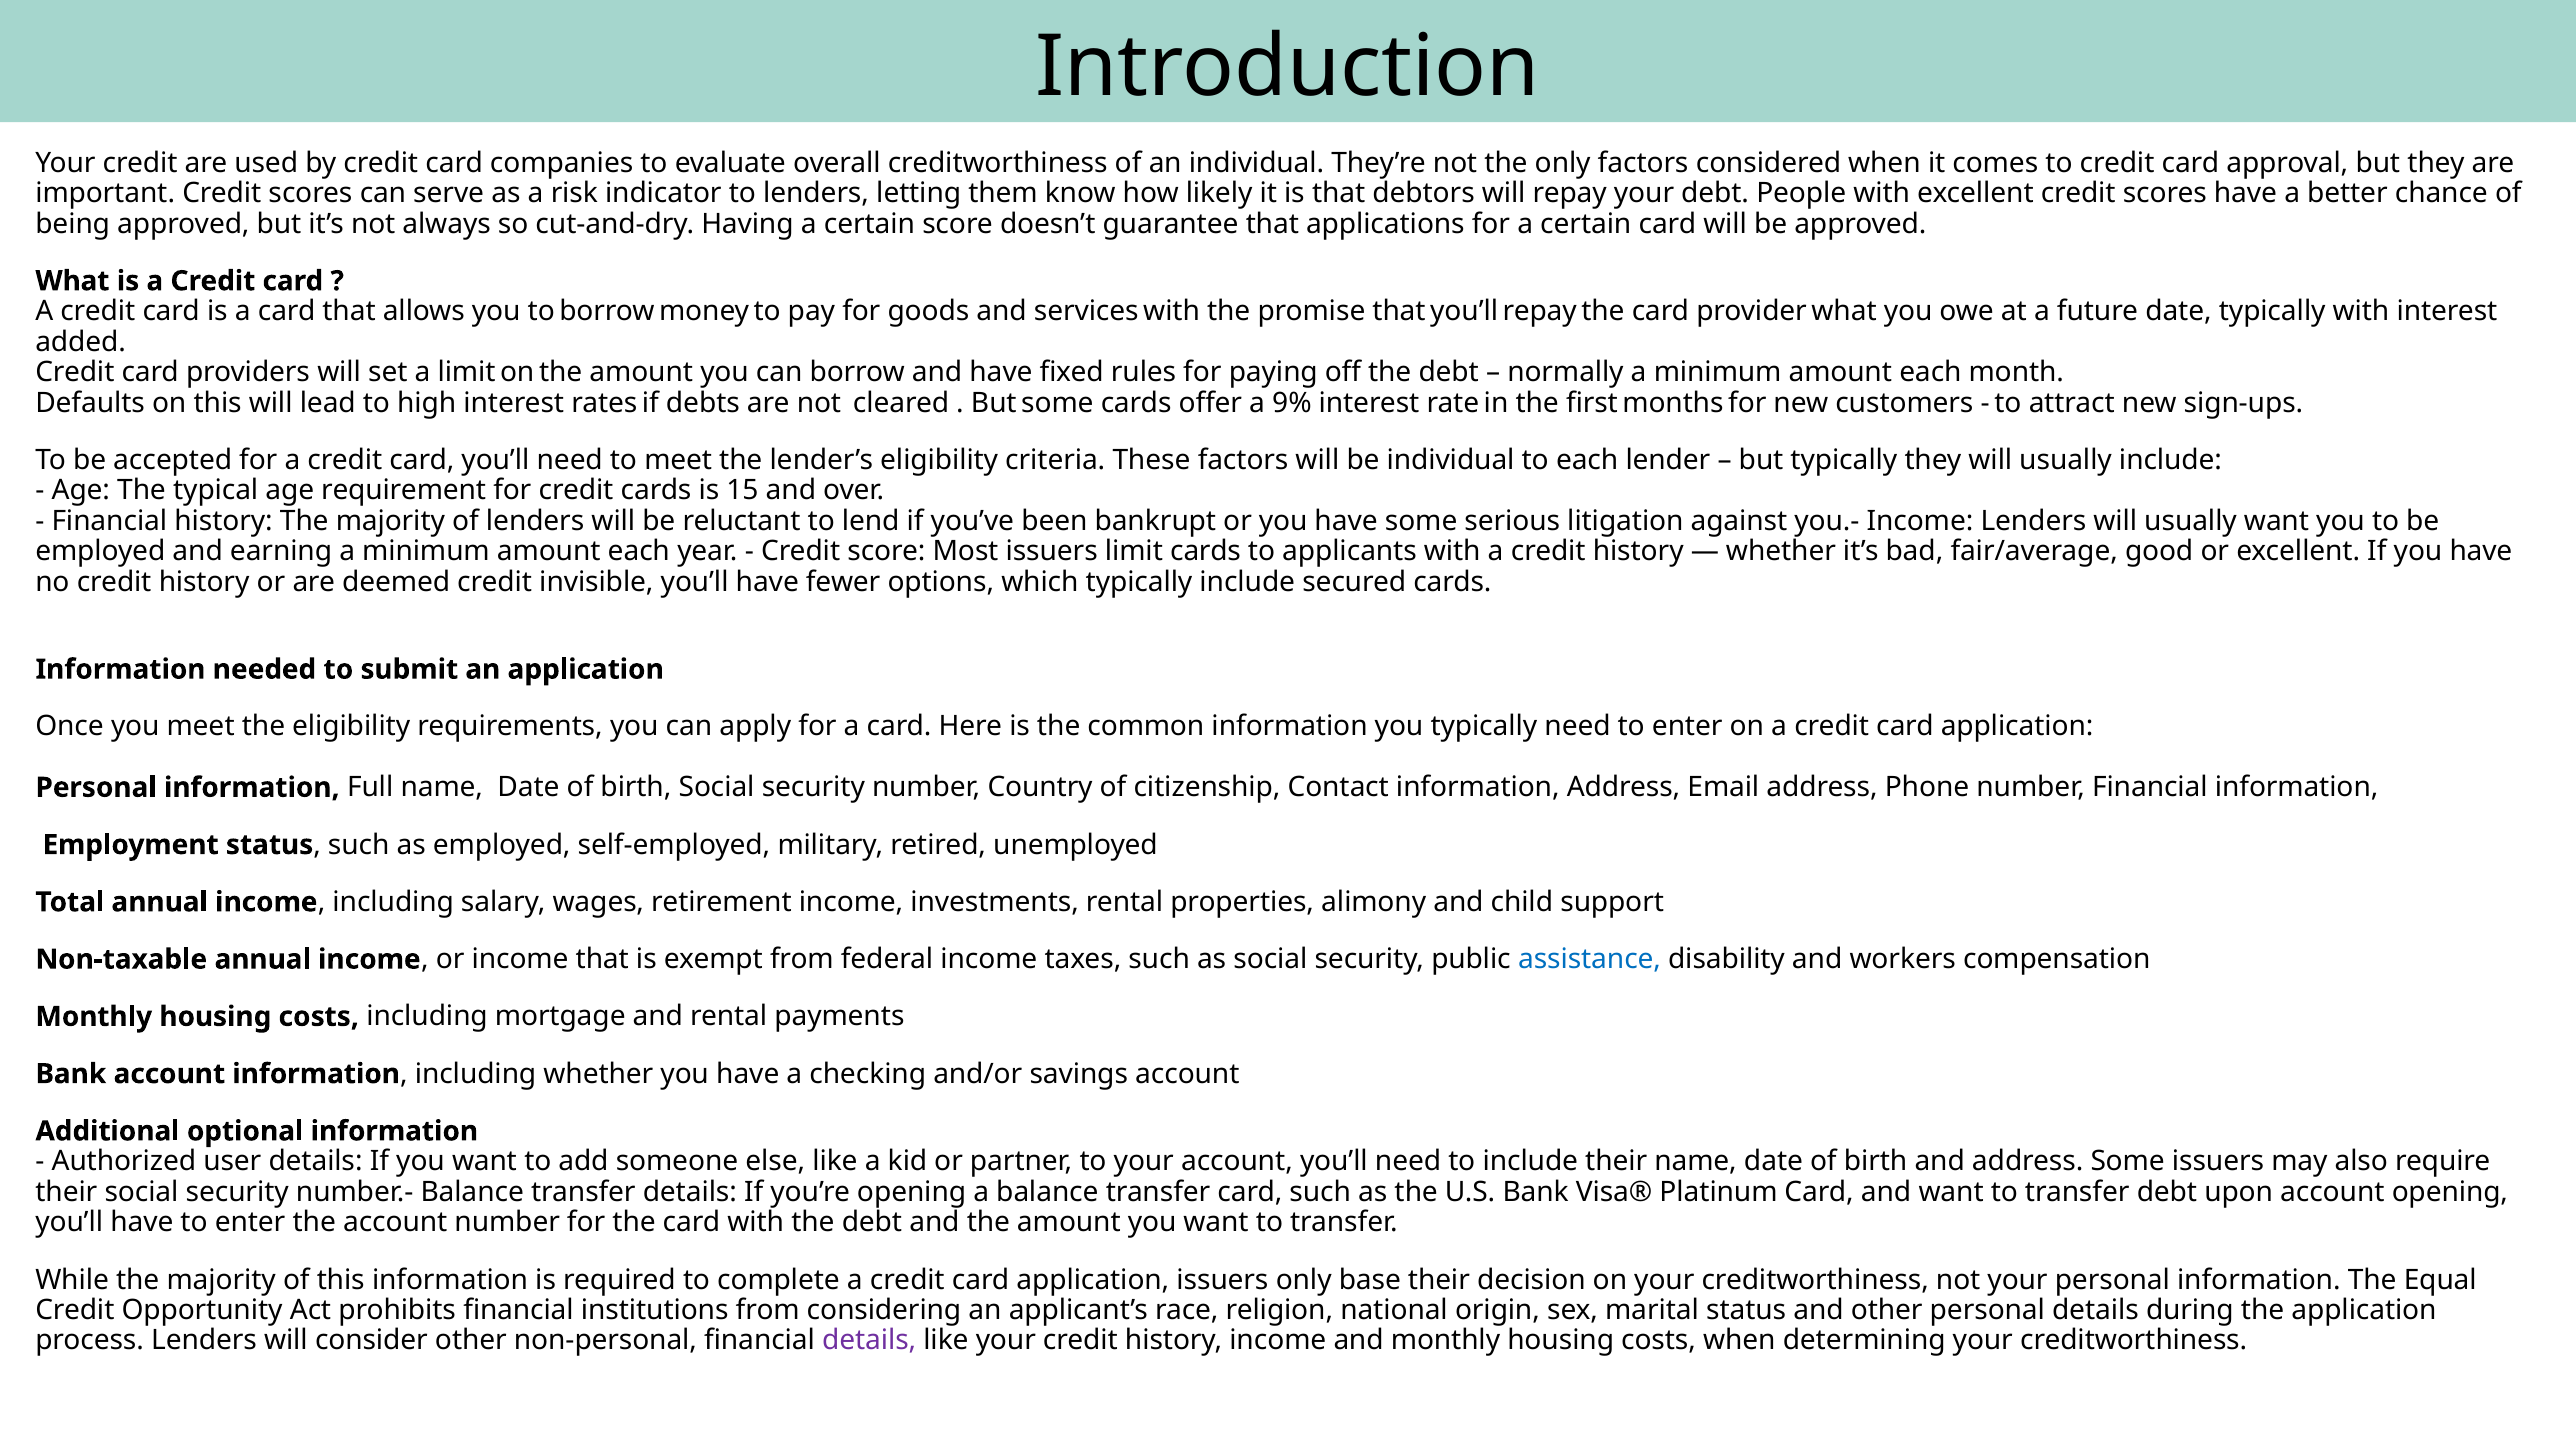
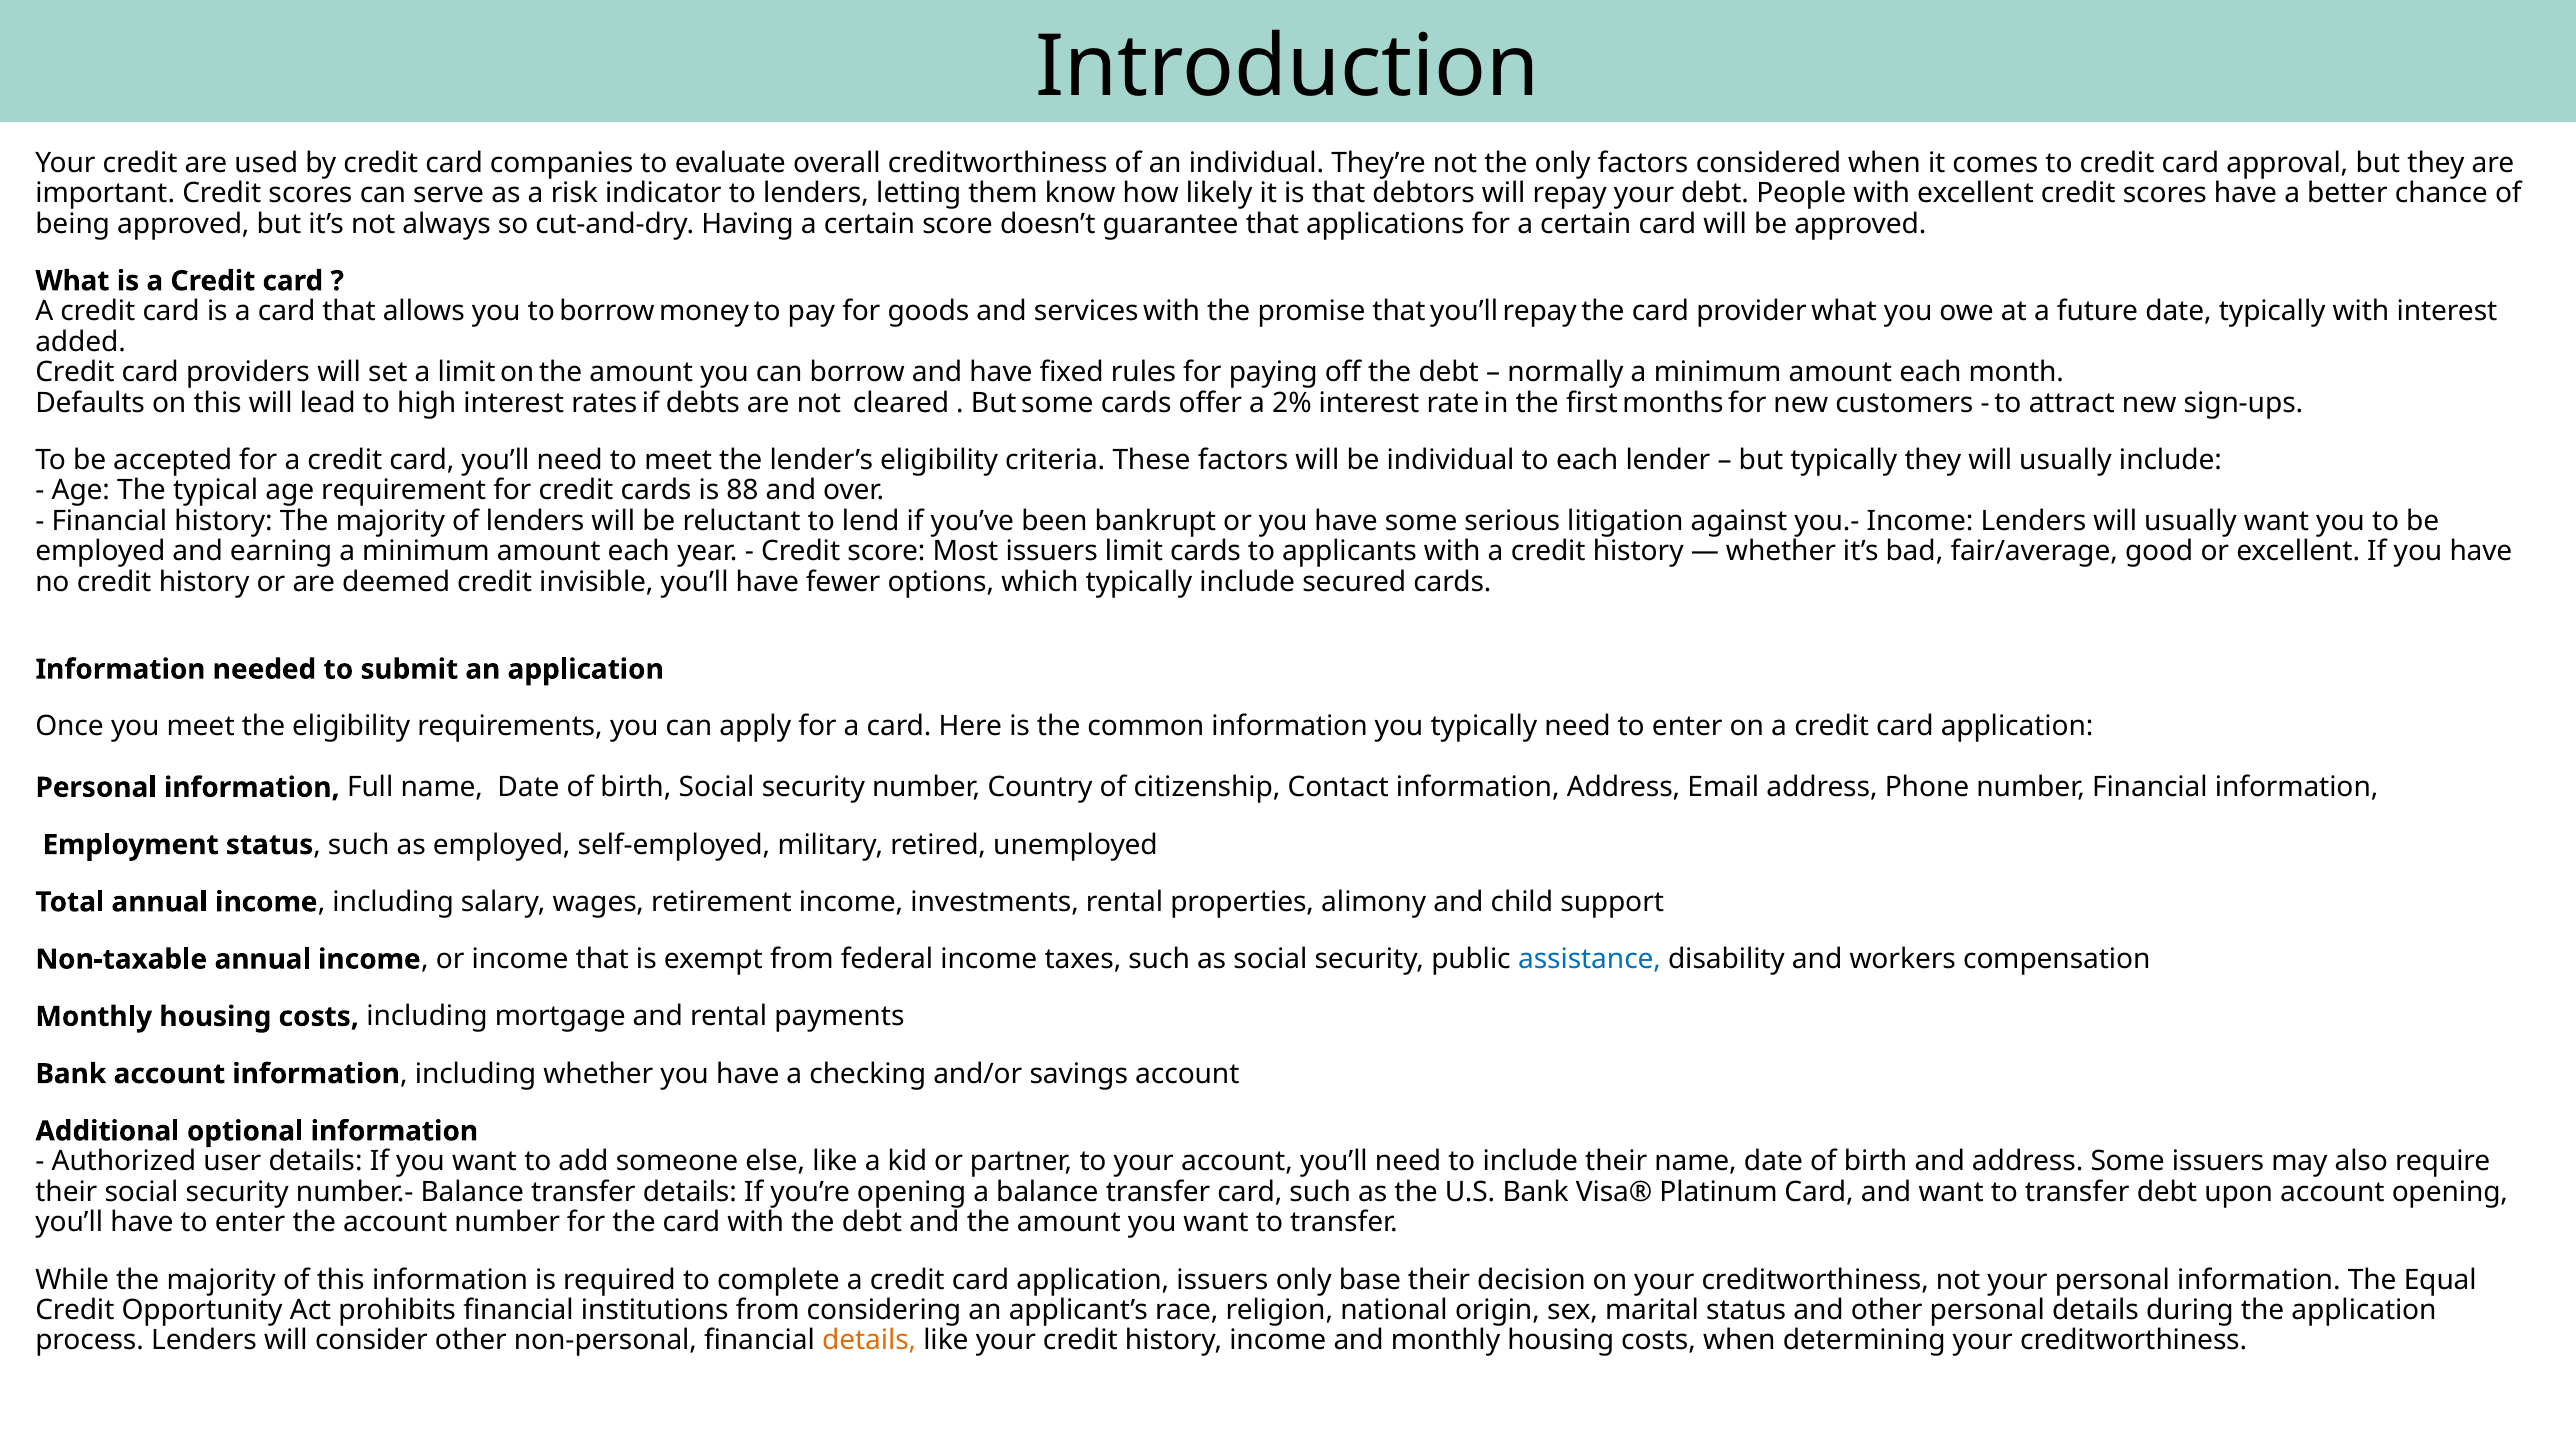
9%: 9% -> 2%
15: 15 -> 88
details at (869, 1341) colour: purple -> orange
